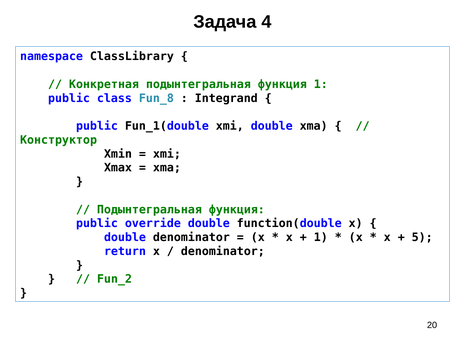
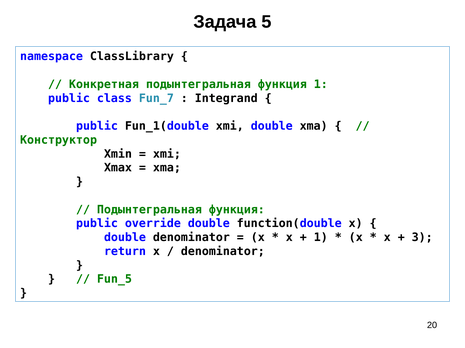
4: 4 -> 5
Fun_8: Fun_8 -> Fun_7
5: 5 -> 3
Fun_2: Fun_2 -> Fun_5
